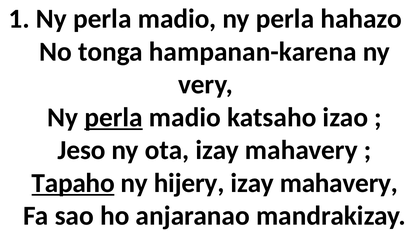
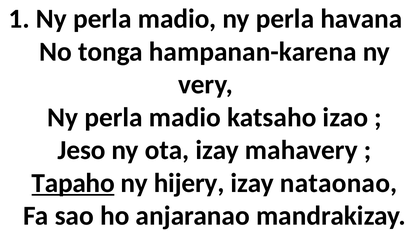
hahazo: hahazo -> havana
perla at (114, 117) underline: present -> none
mahavery at (339, 183): mahavery -> nataonao
